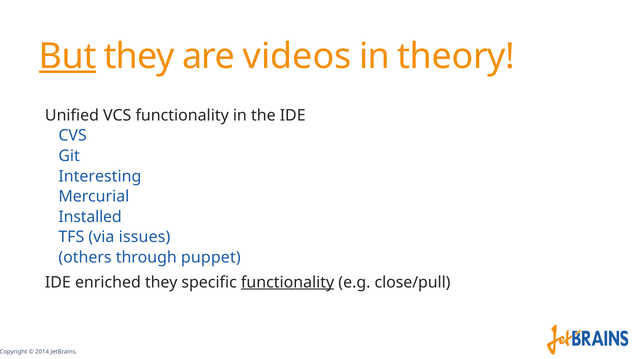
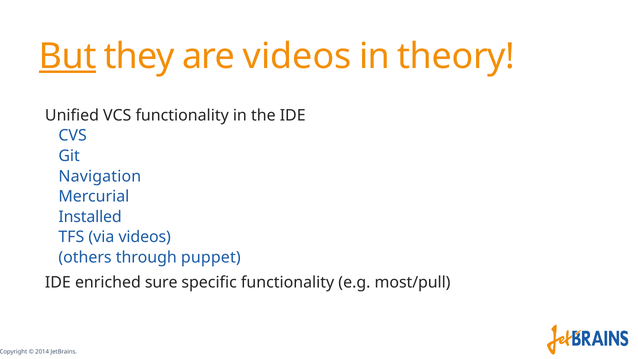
Interesting: Interesting -> Navigation
via issues: issues -> videos
enriched they: they -> sure
functionality at (288, 282) underline: present -> none
close/pull: close/pull -> most/pull
